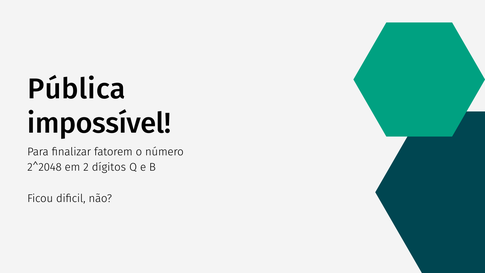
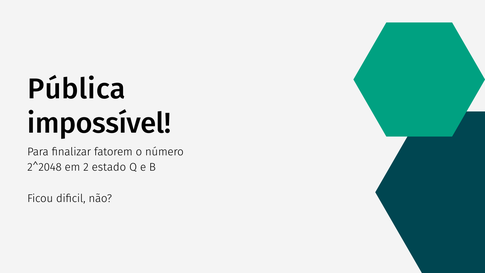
dígitos: dígitos -> estado
